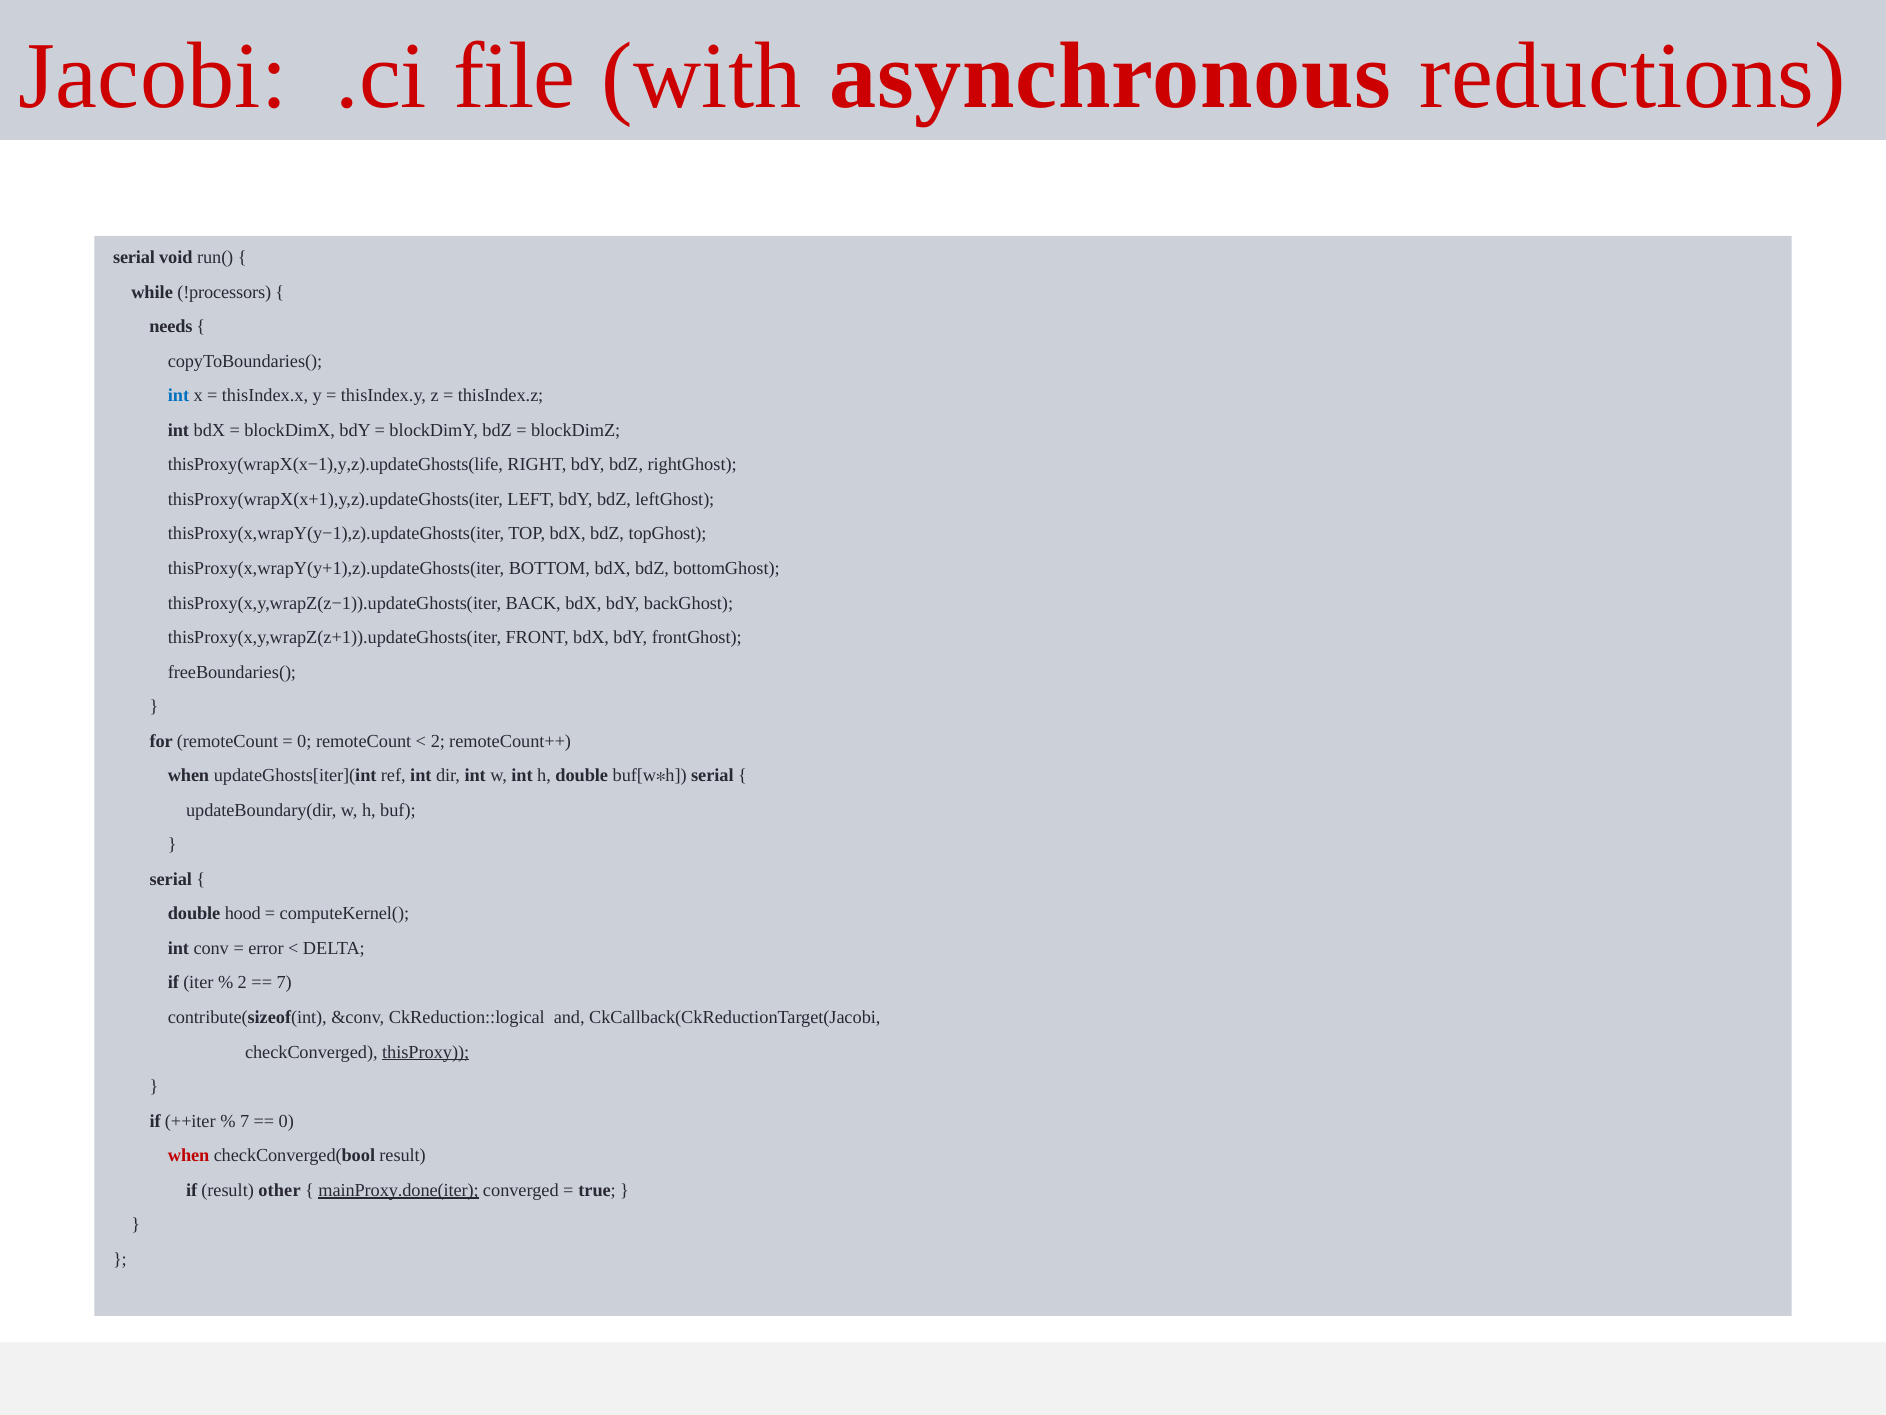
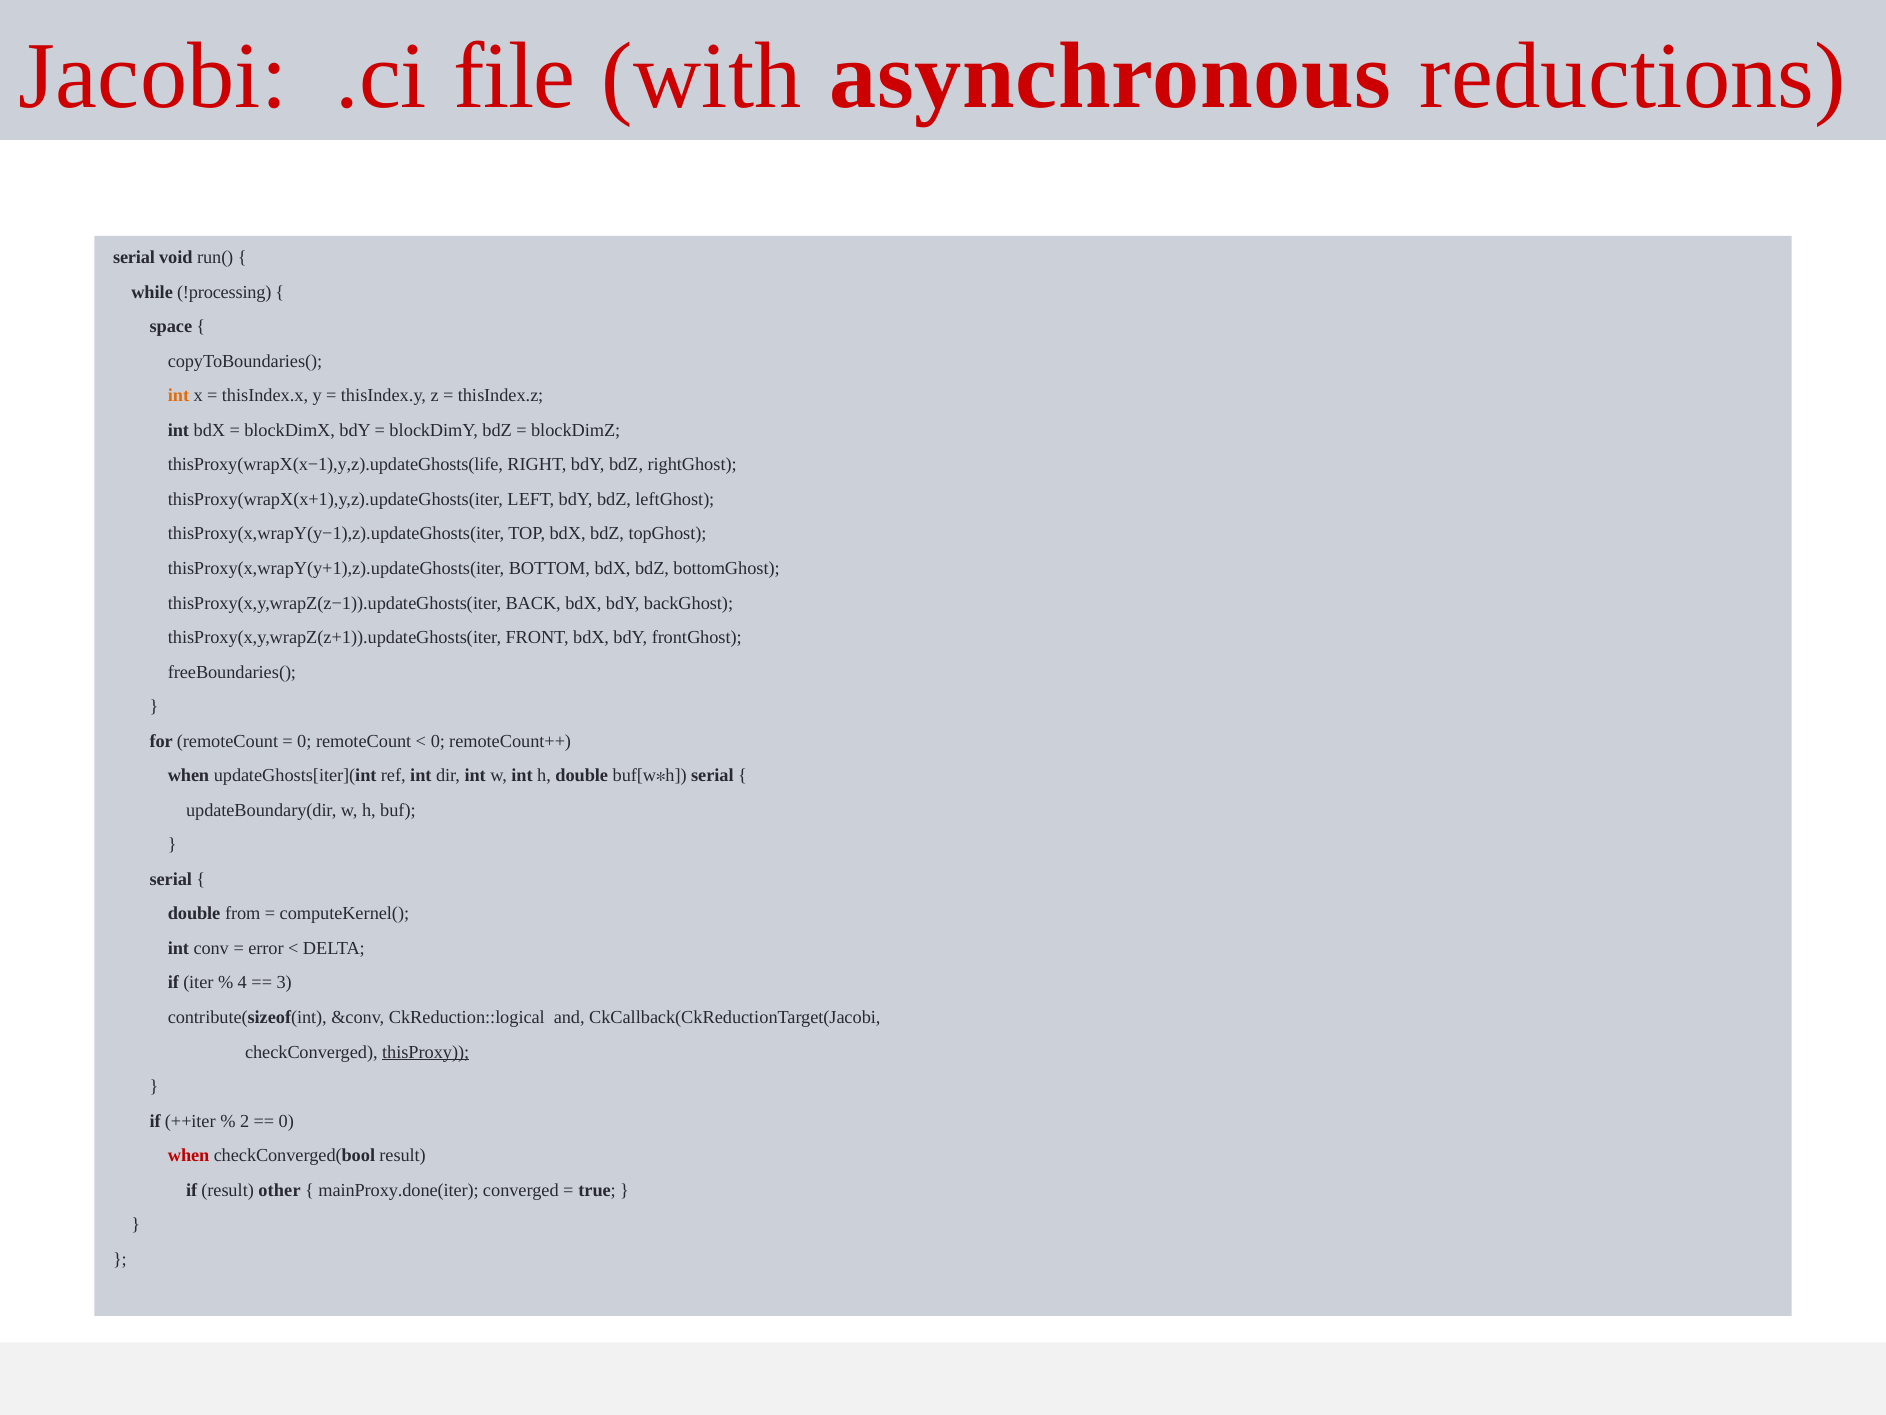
!processors: !processors -> !processing
needs: needs -> space
int at (179, 396) colour: blue -> orange
2 at (438, 741): 2 -> 0
hood: hood -> from
2 at (242, 983): 2 -> 4
7 at (284, 983): 7 -> 3
7 at (245, 1121): 7 -> 2
mainProxy.done(iter underline: present -> none
